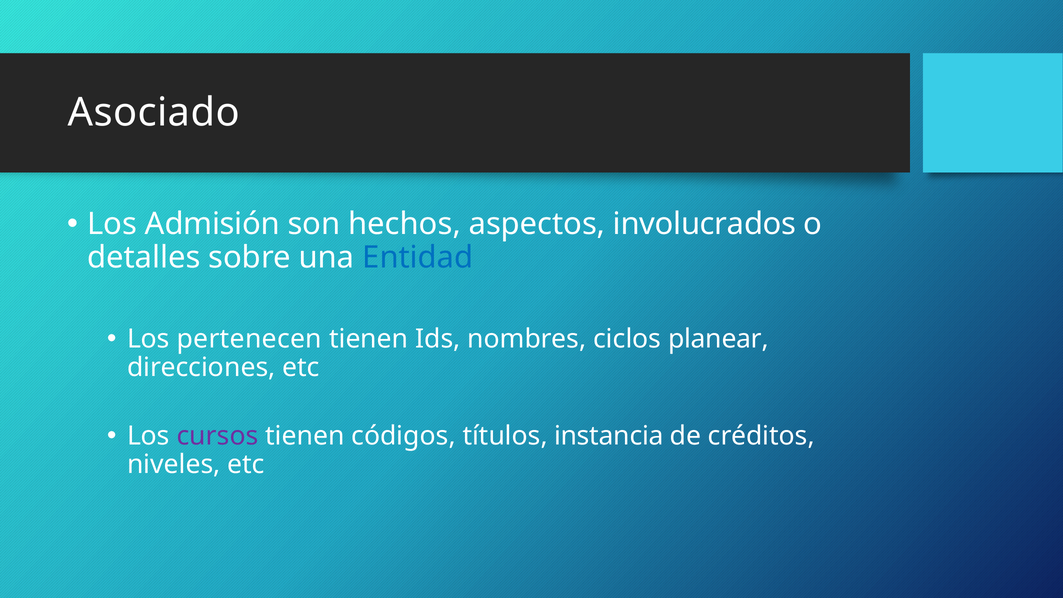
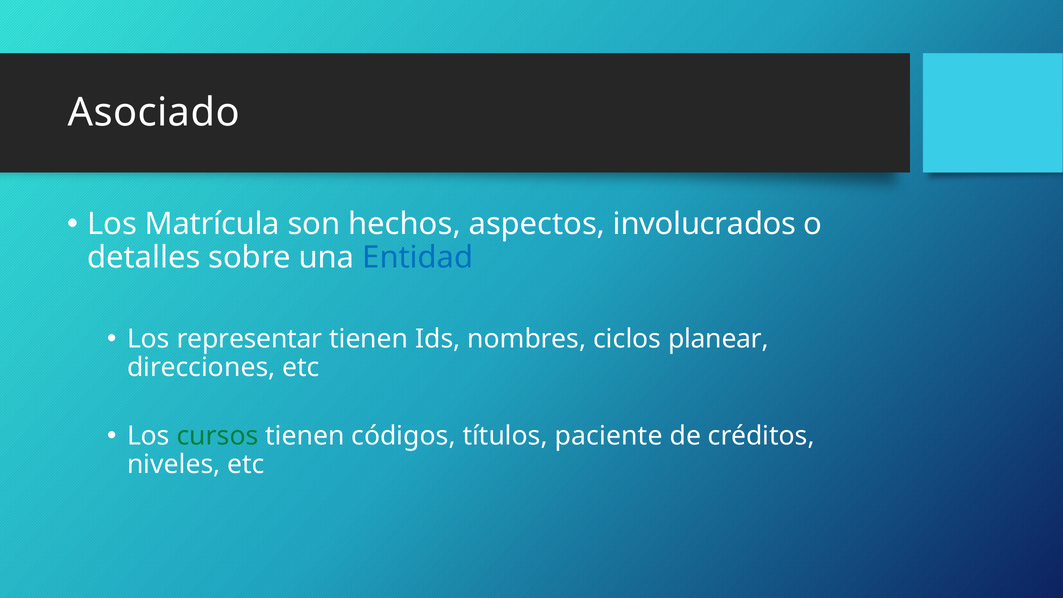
Admisión: Admisión -> Matrícula
pertenecen: pertenecen -> representar
cursos colour: purple -> green
instancia: instancia -> paciente
